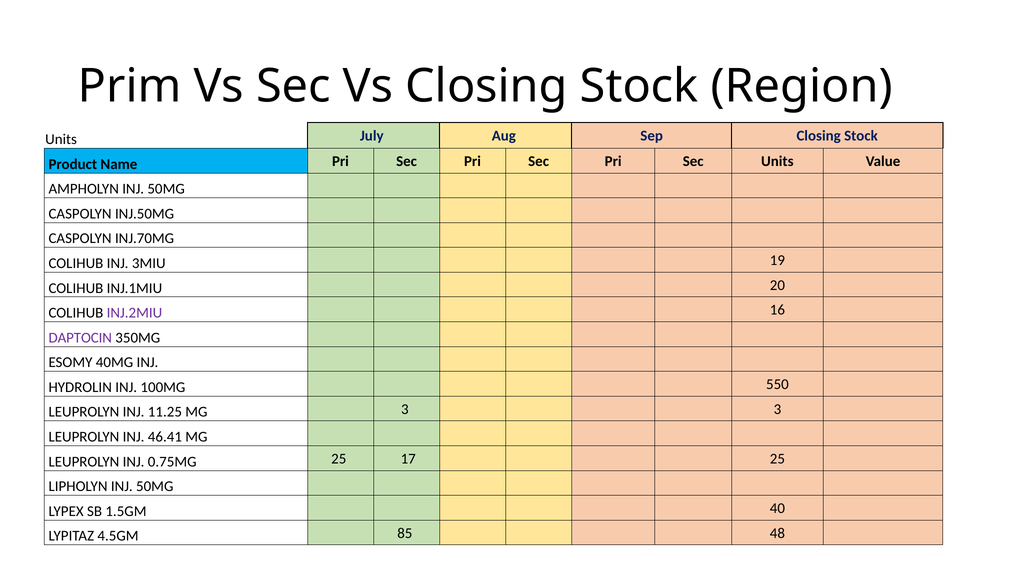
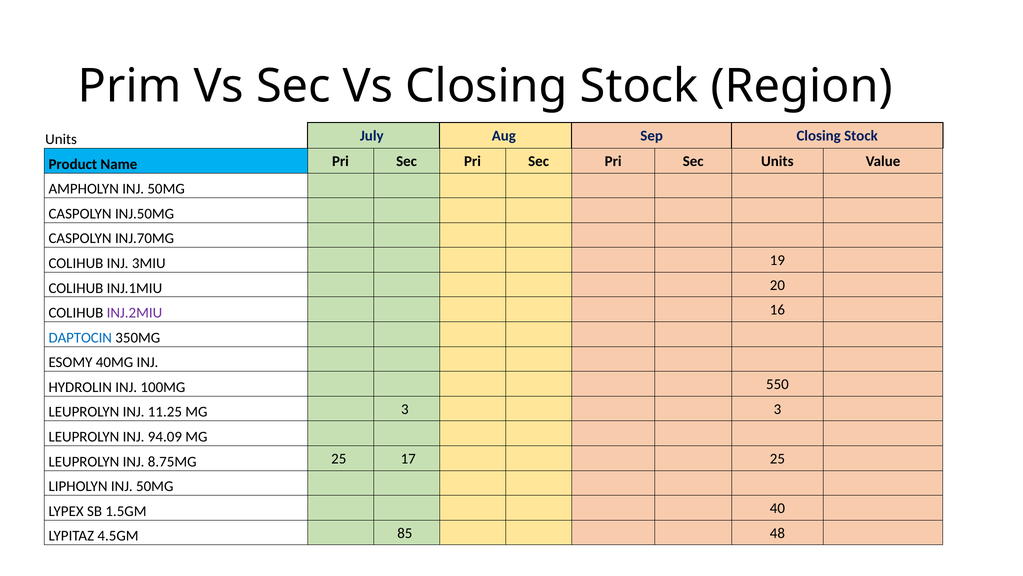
DAPTOCIN colour: purple -> blue
46.41: 46.41 -> 94.09
0.75MG: 0.75MG -> 8.75MG
